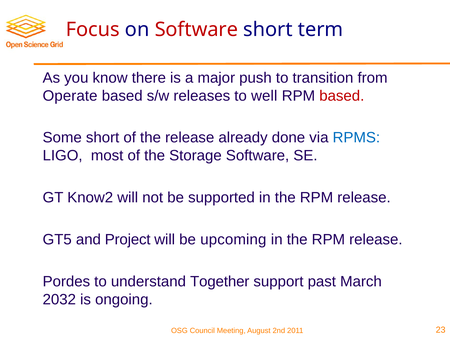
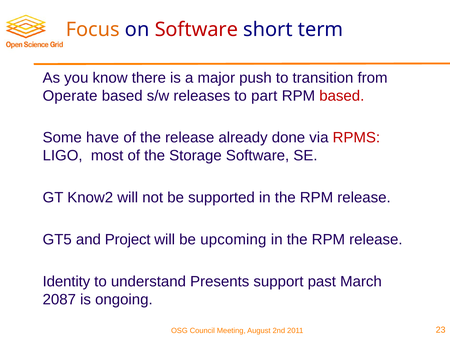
Focus colour: red -> orange
well: well -> part
Some short: short -> have
RPMS colour: blue -> red
Pordes: Pordes -> Identity
Together: Together -> Presents
2032: 2032 -> 2087
